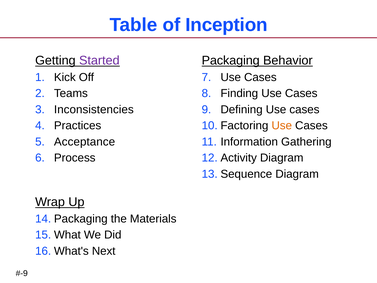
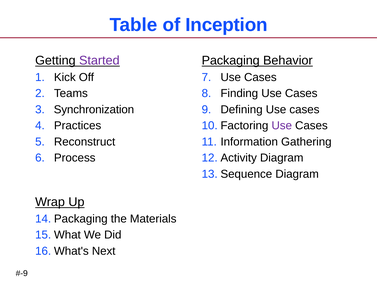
Inconsistencies: Inconsistencies -> Synchronization
Use at (282, 126) colour: orange -> purple
Acceptance: Acceptance -> Reconstruct
